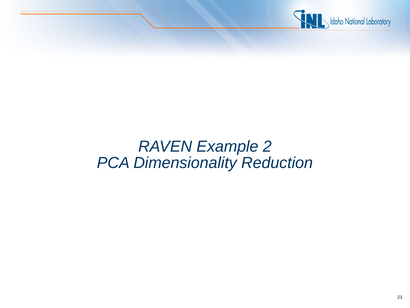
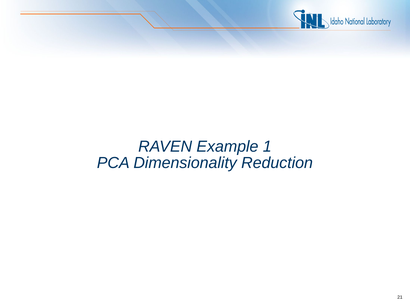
2: 2 -> 1
